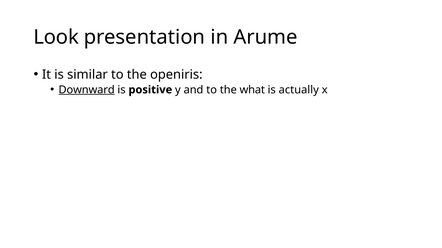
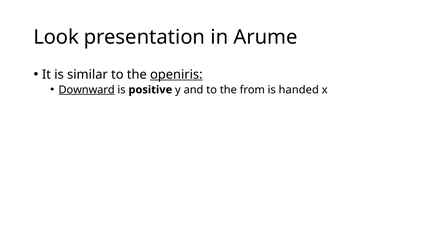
openiris underline: none -> present
what: what -> from
actually: actually -> handed
